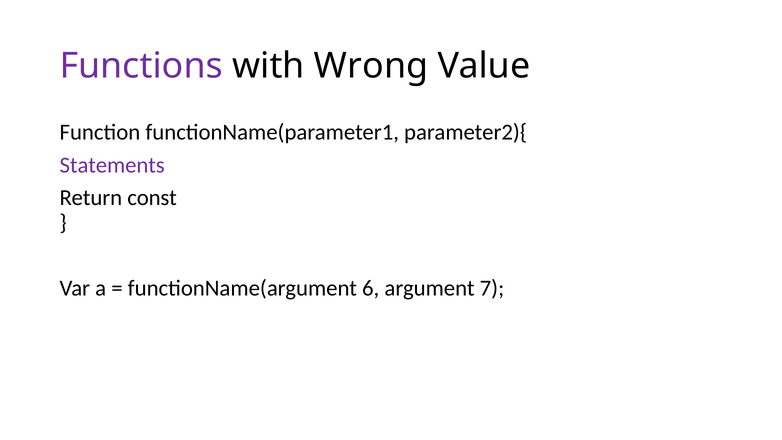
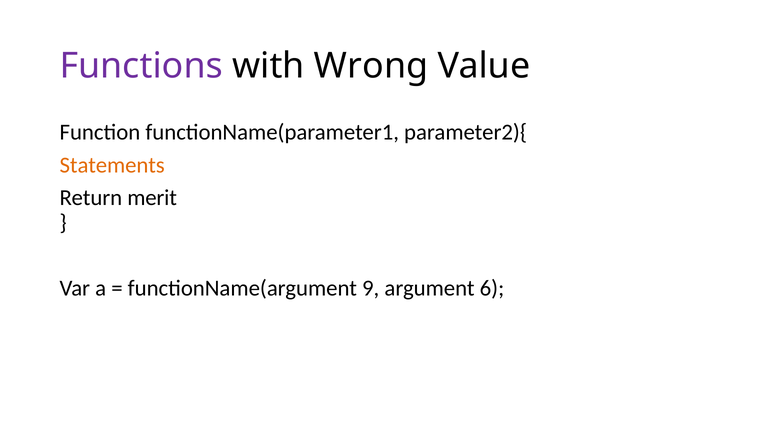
Statements colour: purple -> orange
const: const -> merit
6: 6 -> 9
7: 7 -> 6
